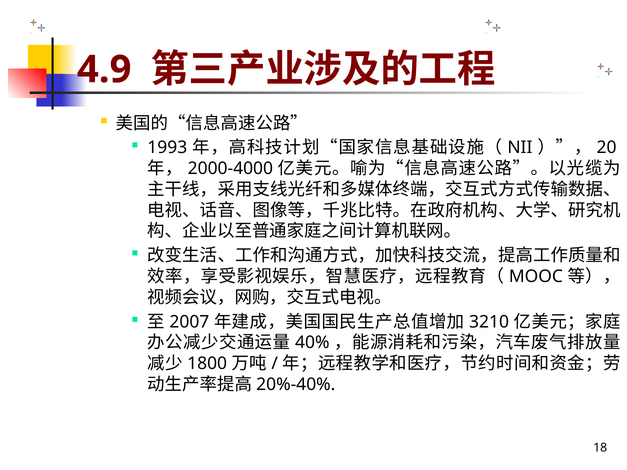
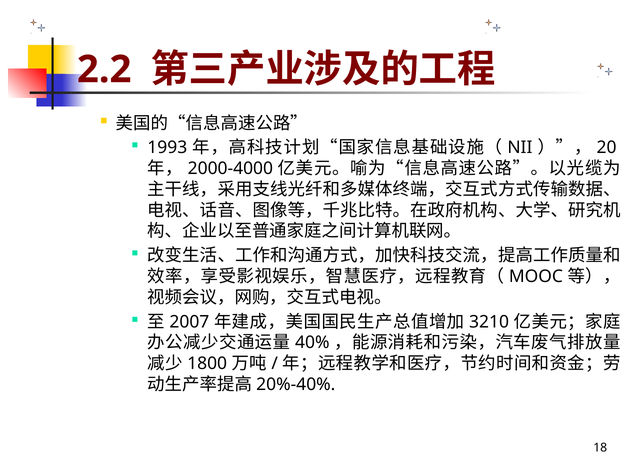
4.9: 4.9 -> 2.2
